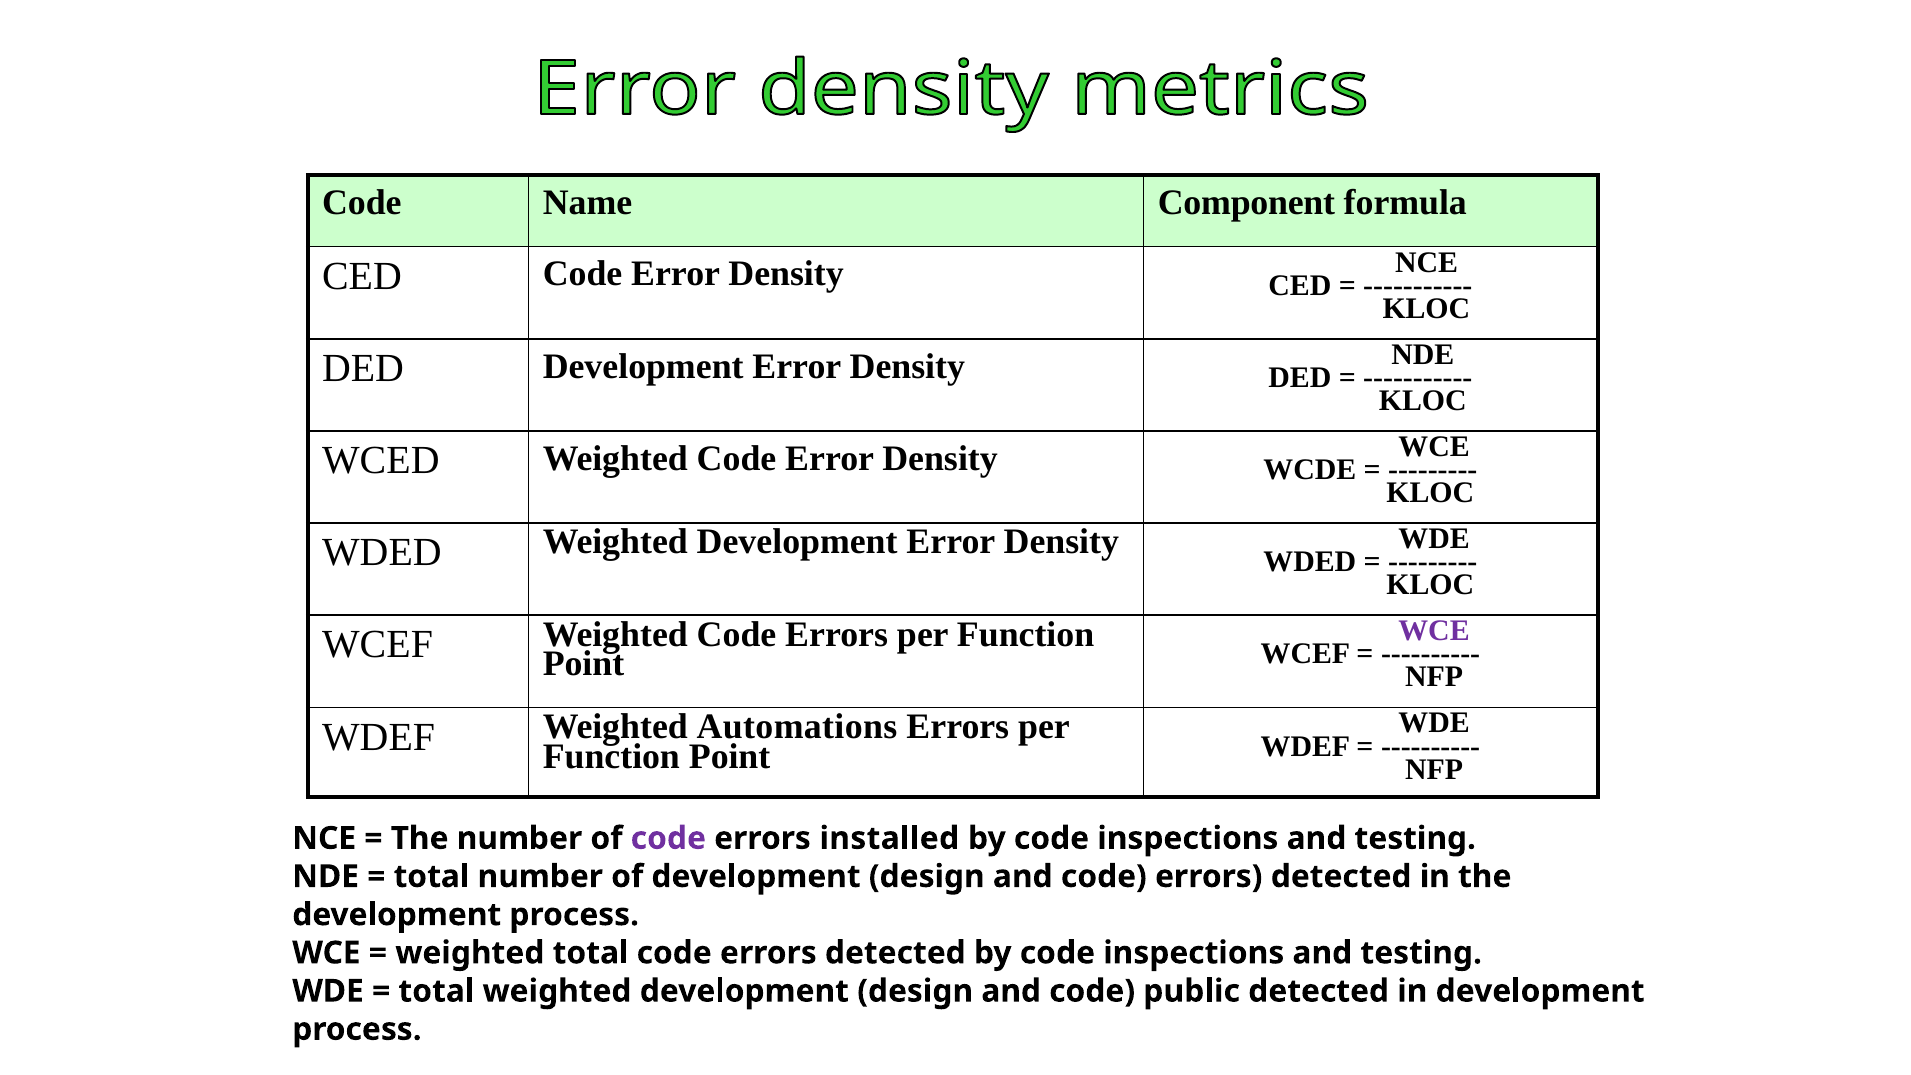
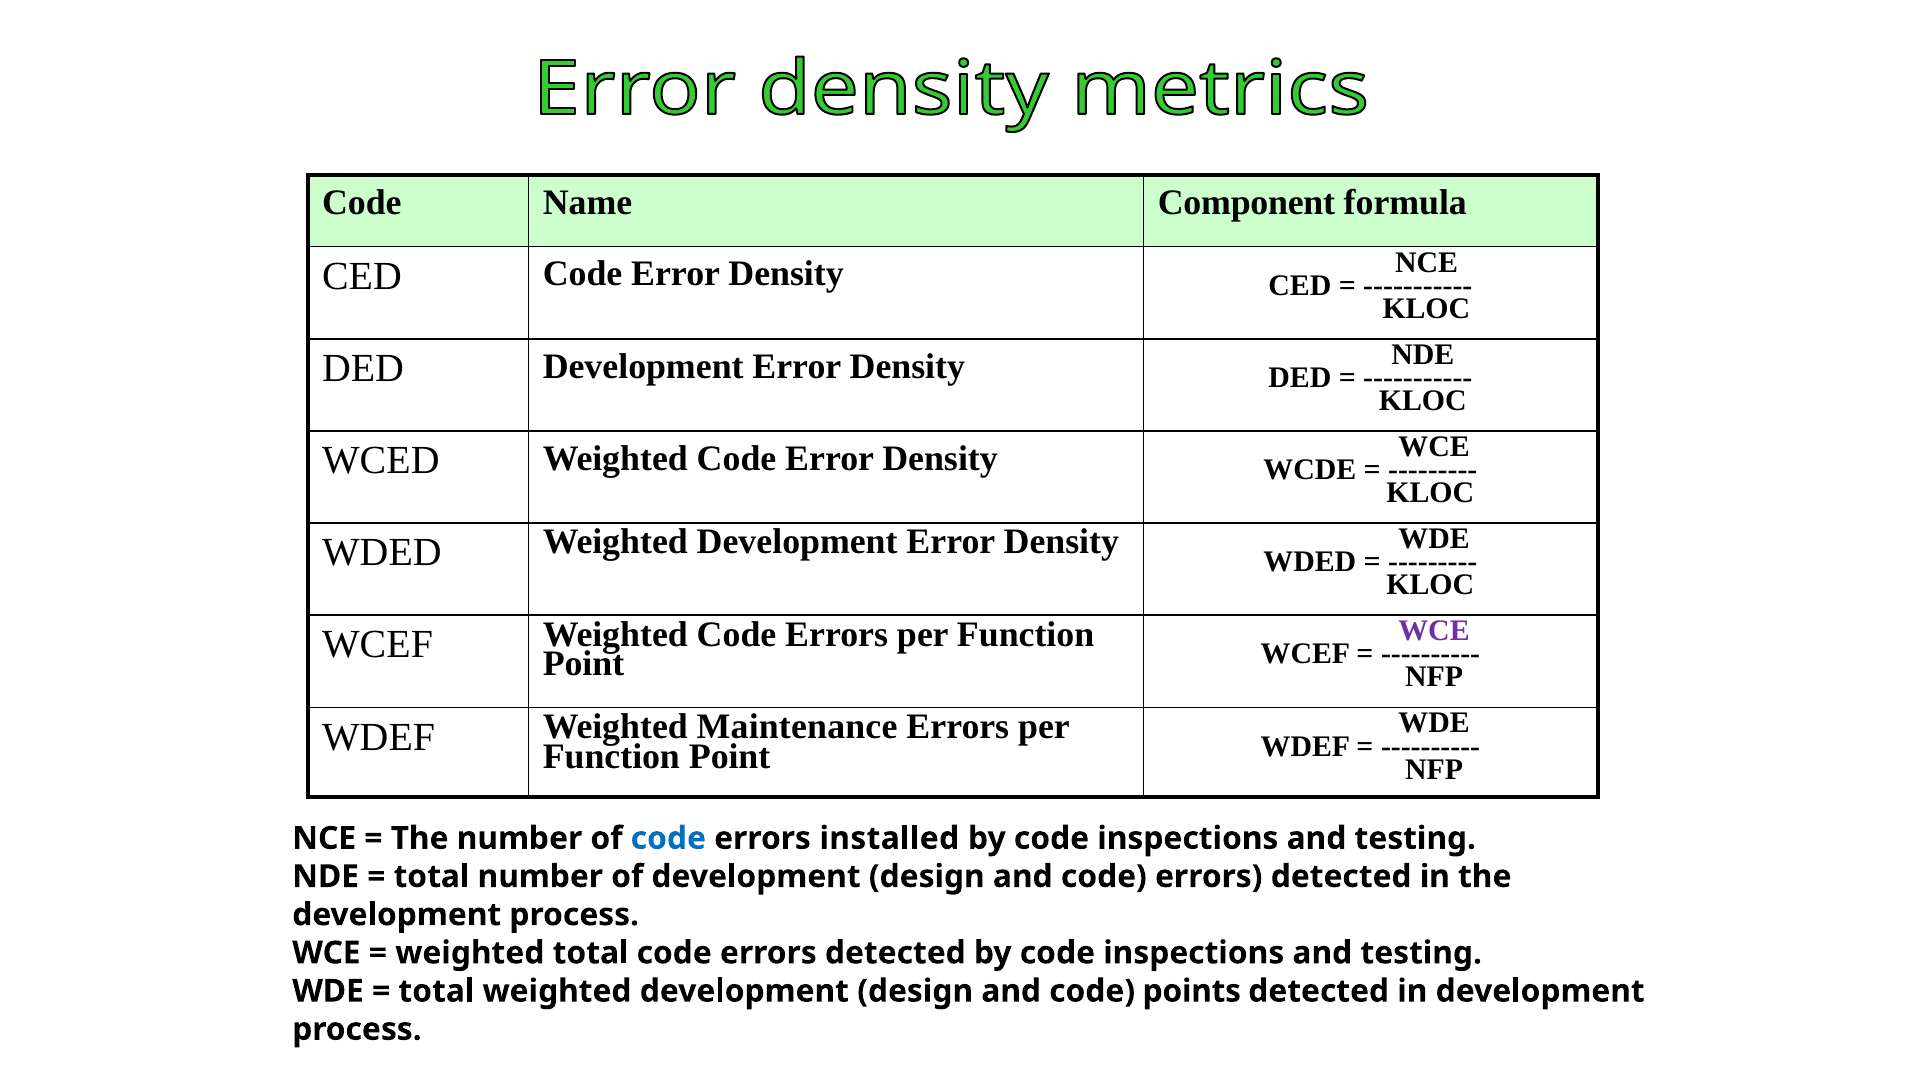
Automations: Automations -> Maintenance
code at (668, 838) colour: purple -> blue
public: public -> points
